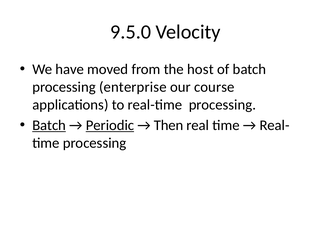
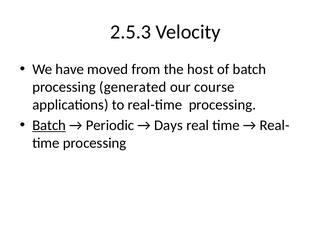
9.5.0: 9.5.0 -> 2.5.3
enterprise: enterprise -> generated
Periodic underline: present -> none
Then: Then -> Days
